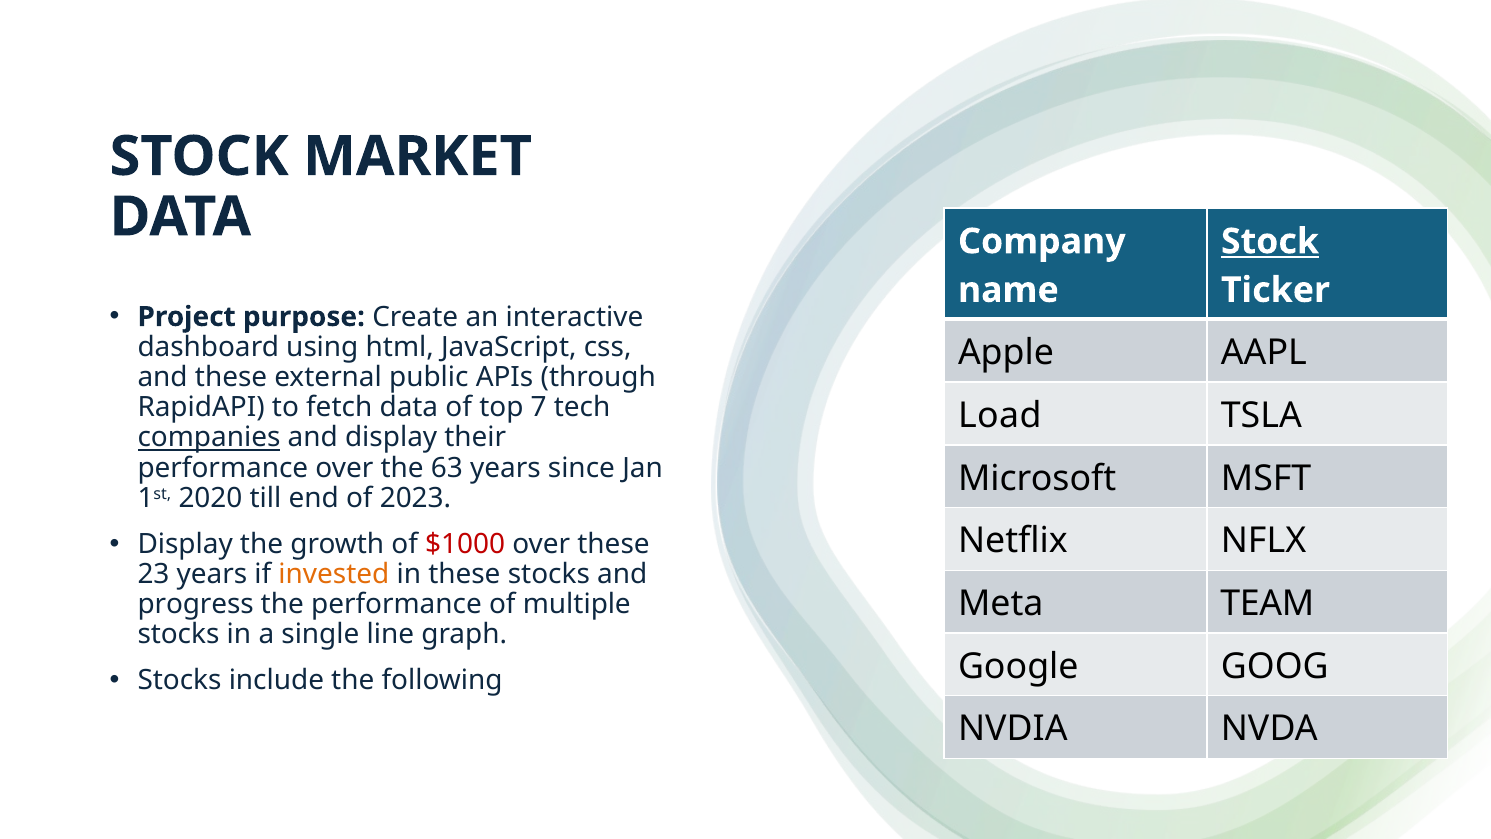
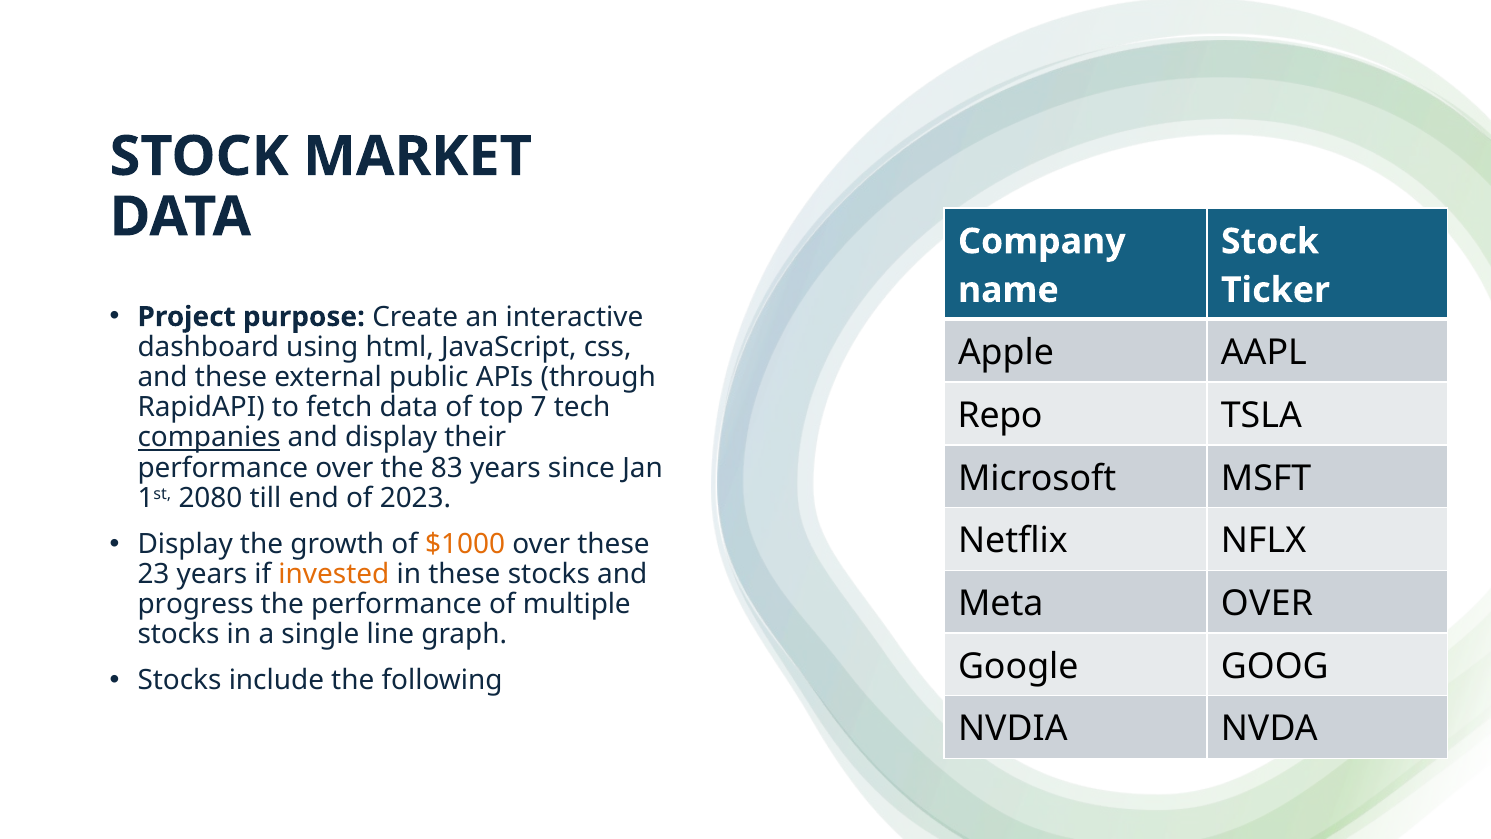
Stock at (1270, 241) underline: present -> none
Load: Load -> Repo
63: 63 -> 83
2020: 2020 -> 2080
$1000 colour: red -> orange
Meta TEAM: TEAM -> OVER
